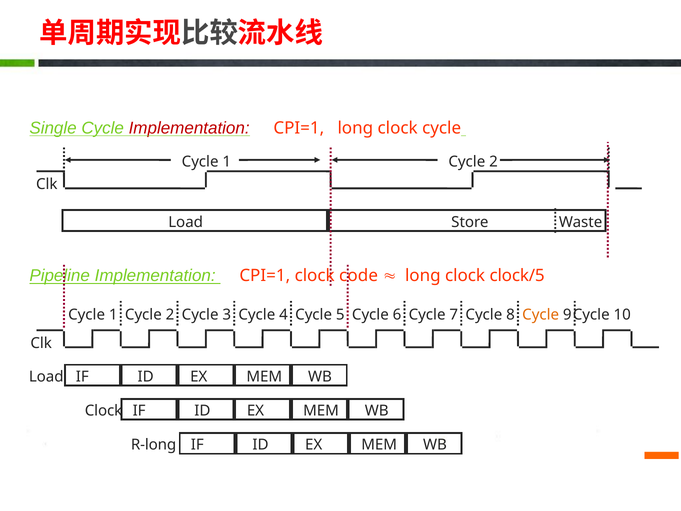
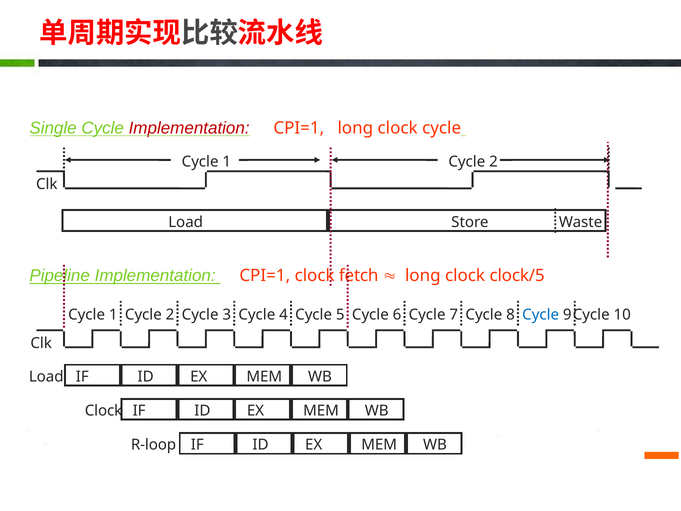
code: code -> fetch
Cycle at (541, 315) colour: orange -> blue
R-long: R-long -> R-loop
